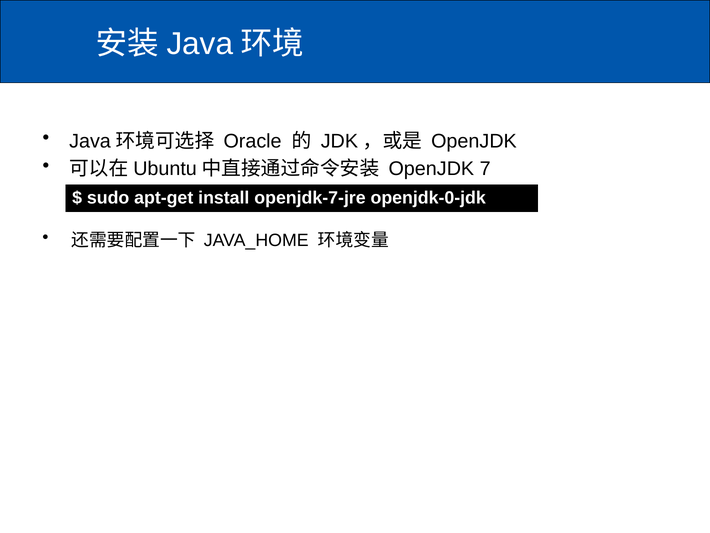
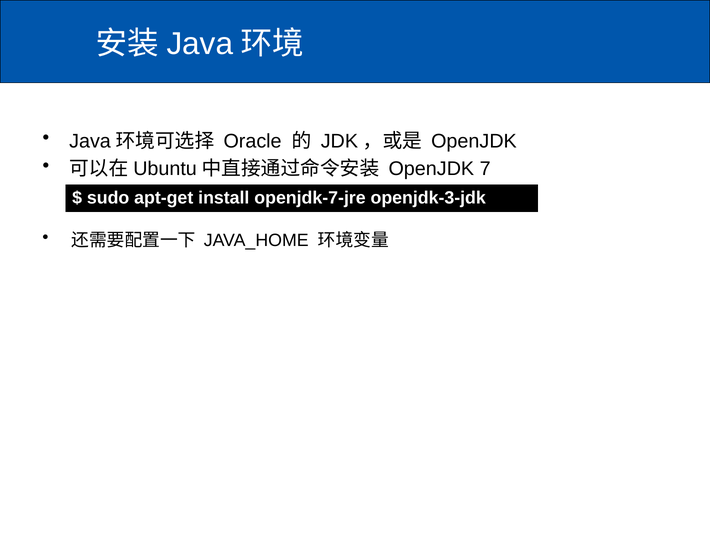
openjdk-0-jdk: openjdk-0-jdk -> openjdk-3-jdk
